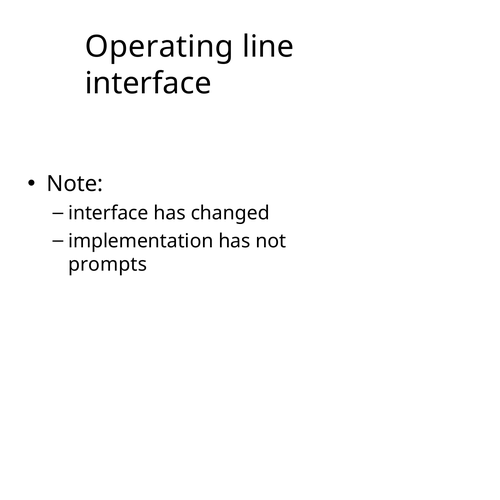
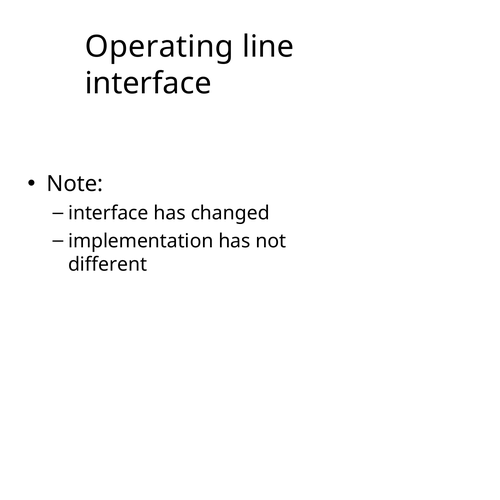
prompts: prompts -> different
